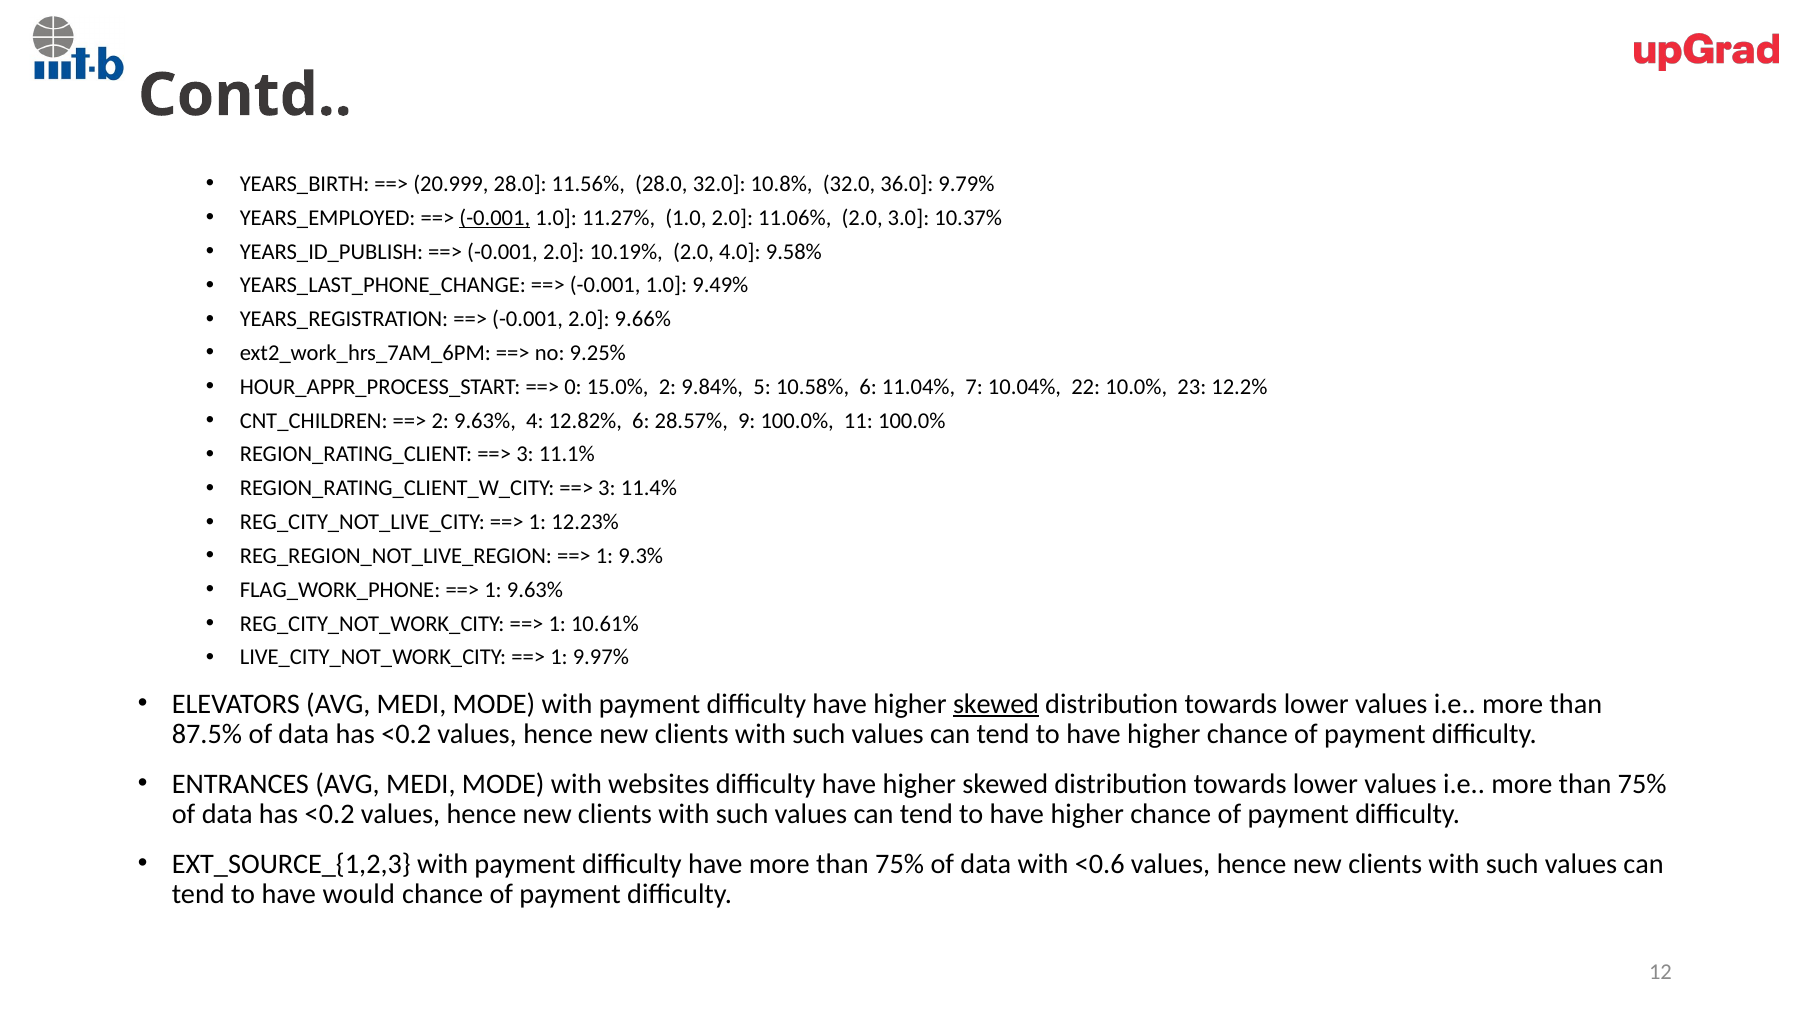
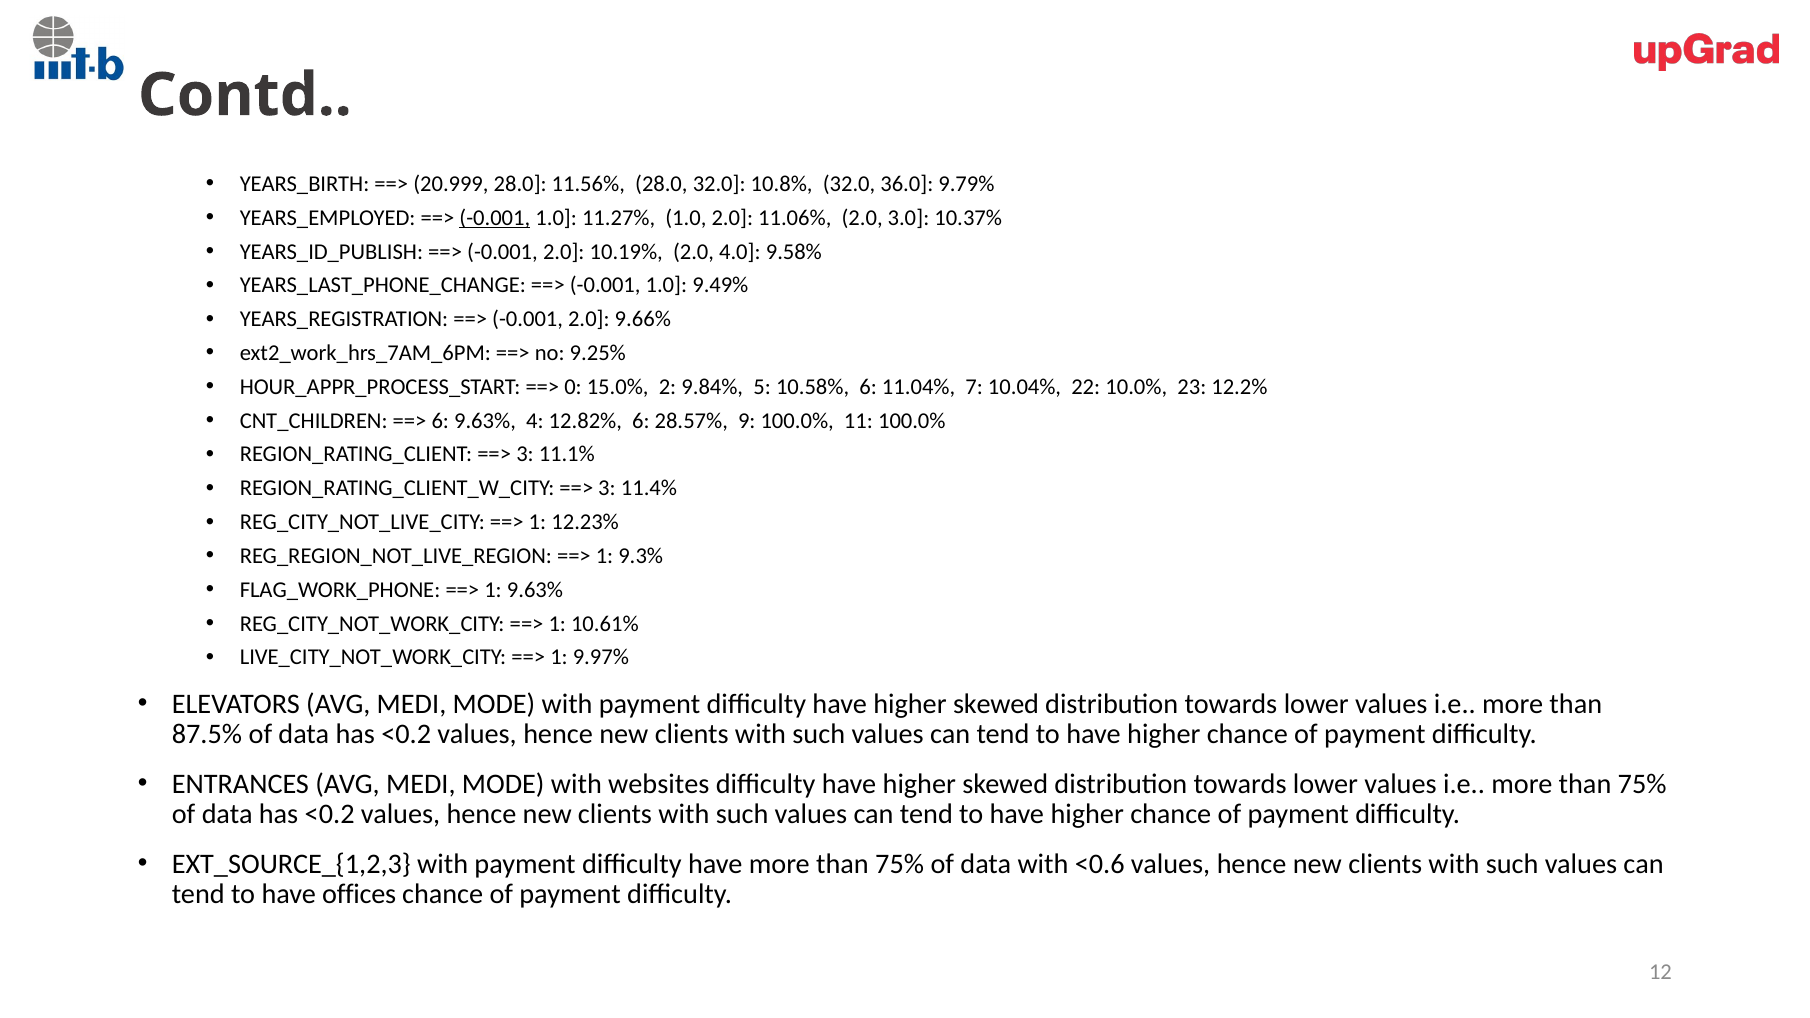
2 at (440, 421): 2 -> 6
skewed at (996, 704) underline: present -> none
would: would -> offices
